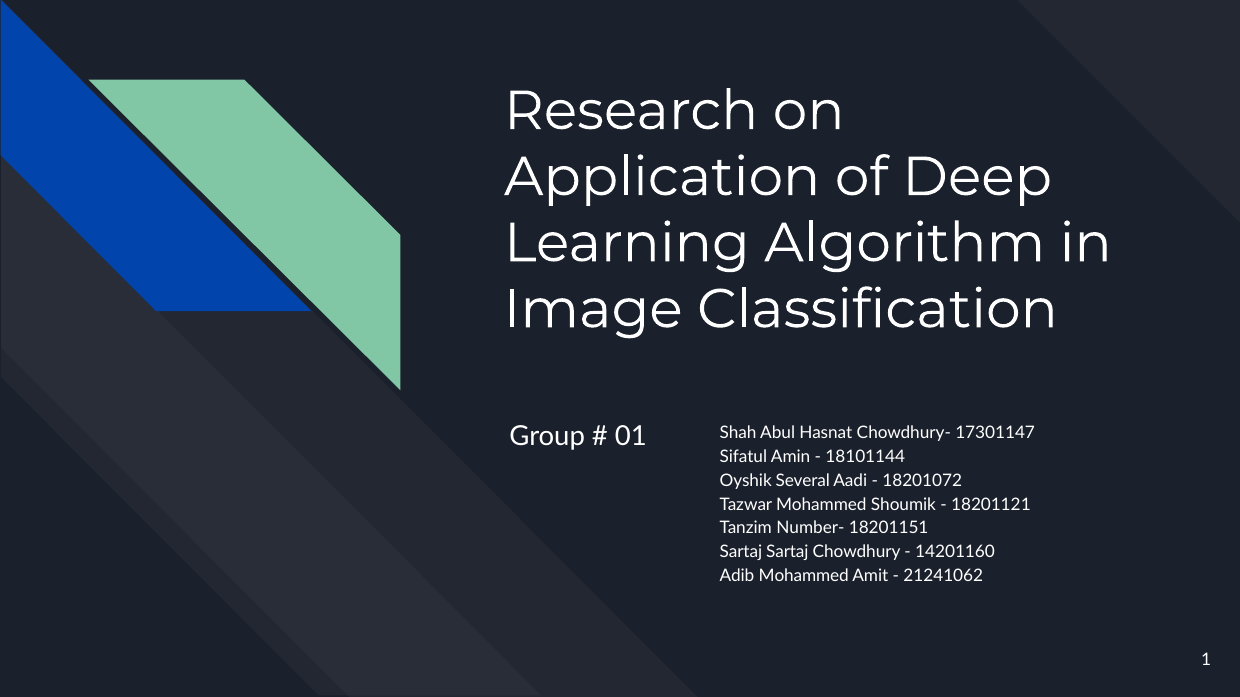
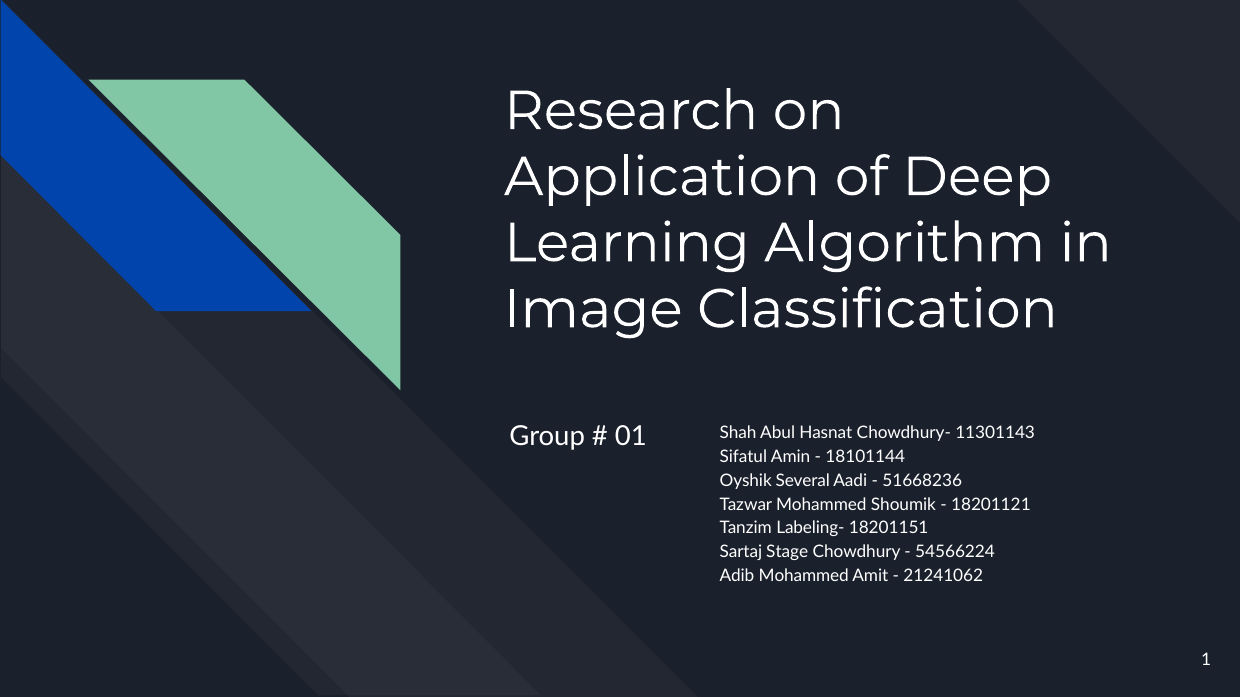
17301147: 17301147 -> 11301143
18201072: 18201072 -> 51668236
Number-: Number- -> Labeling-
Sartaj Sartaj: Sartaj -> Stage
14201160: 14201160 -> 54566224
